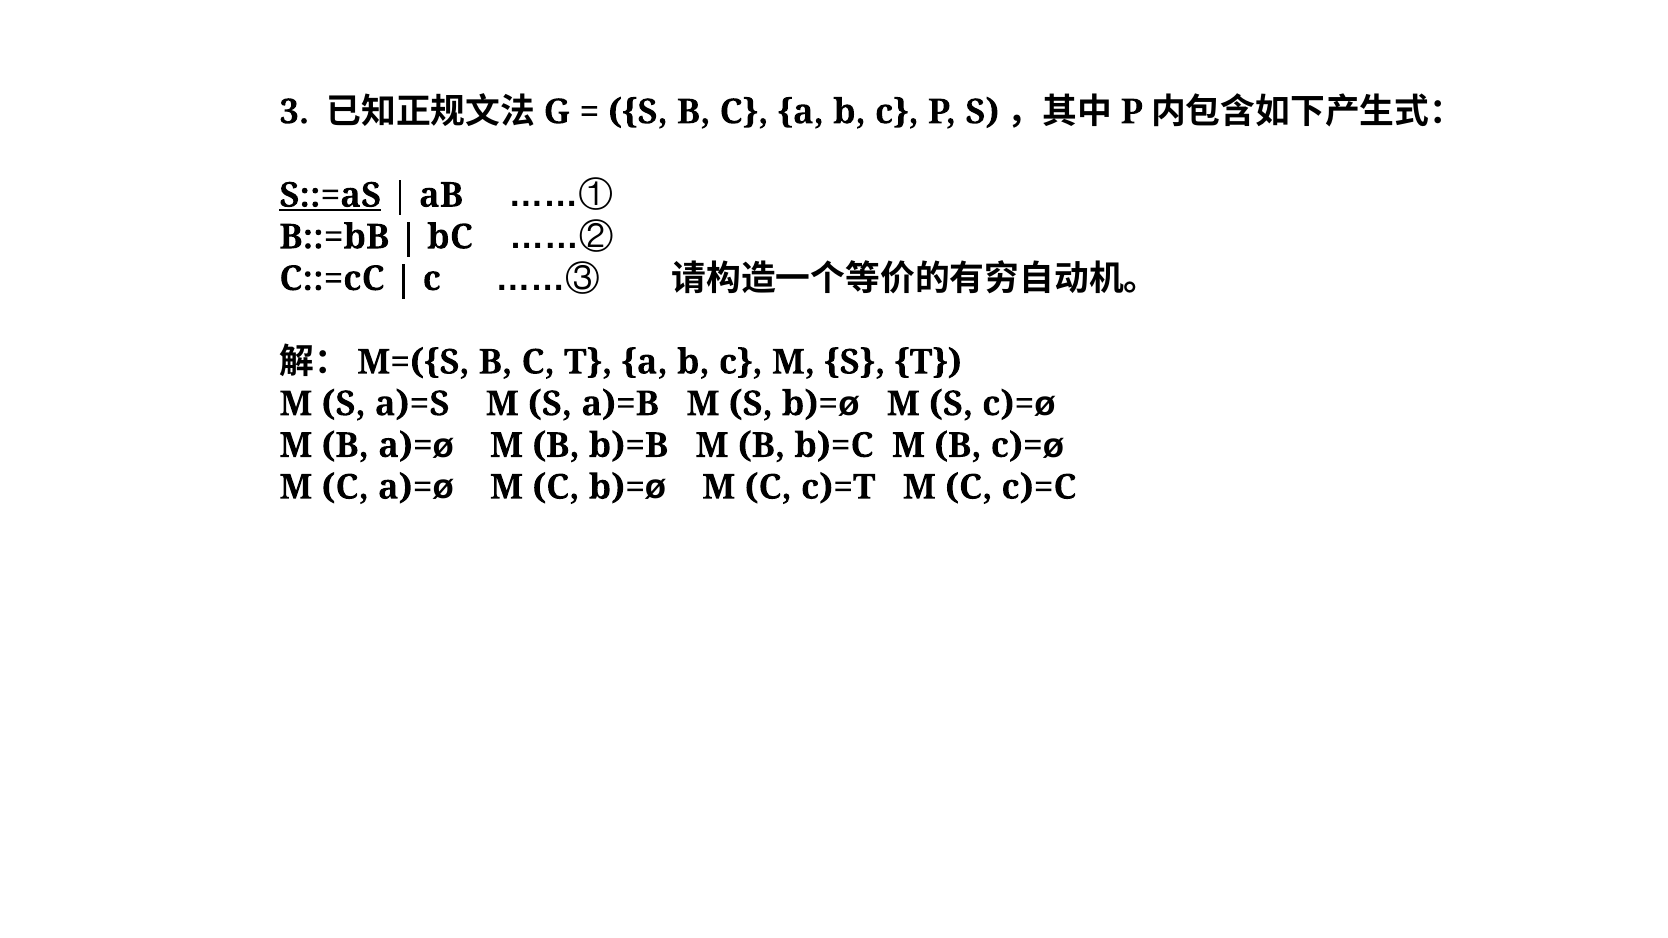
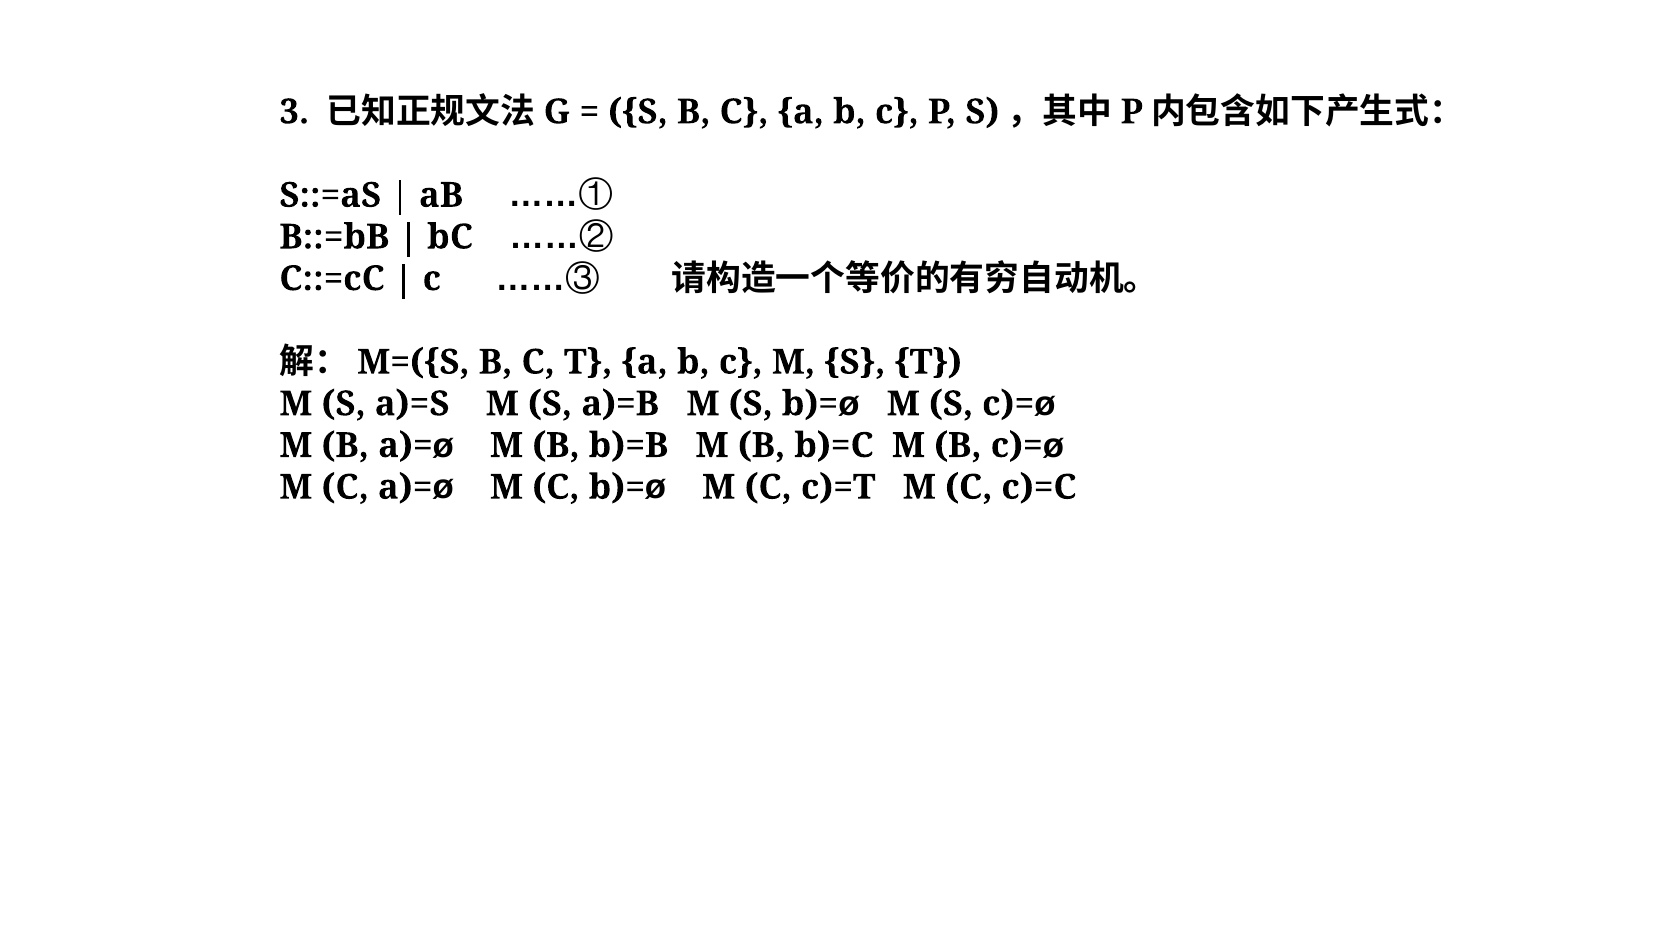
S::=aS underline: present -> none
